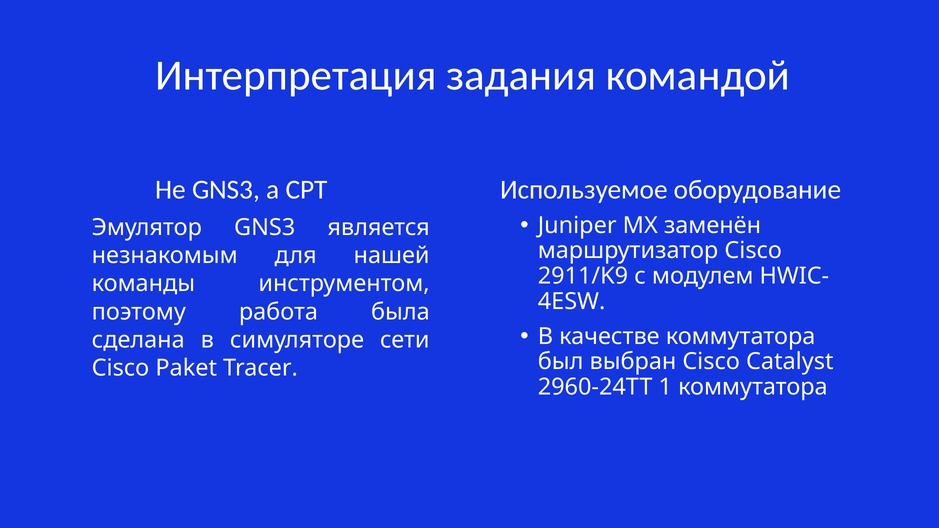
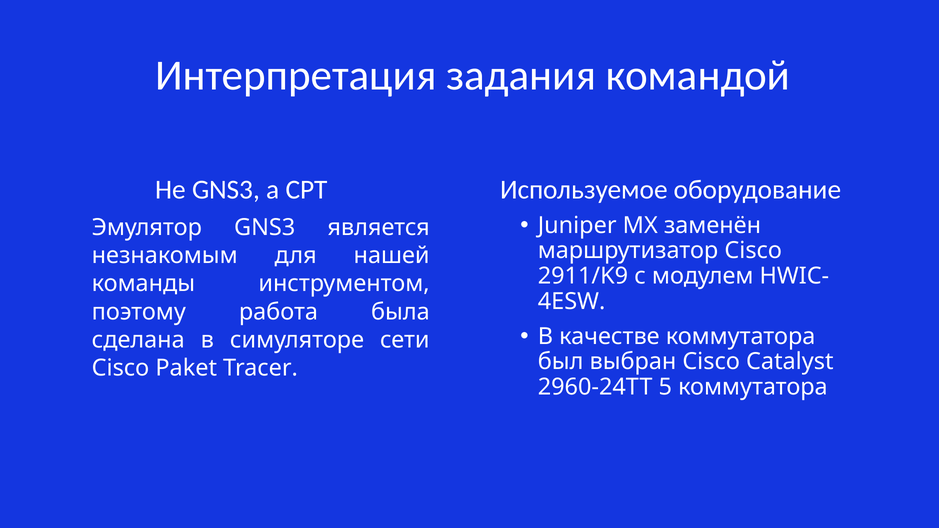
1: 1 -> 5
